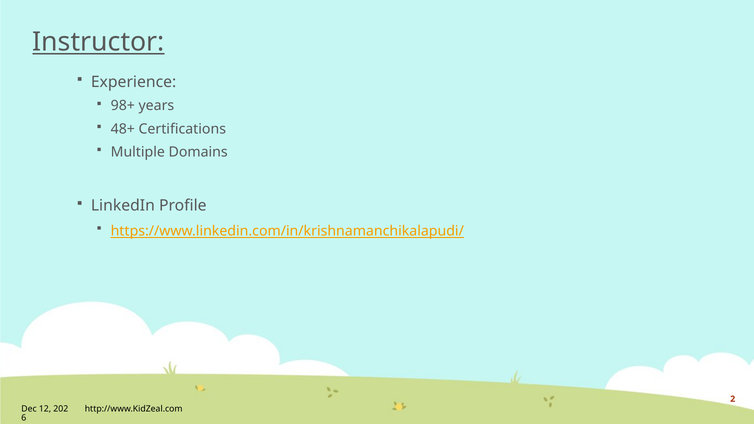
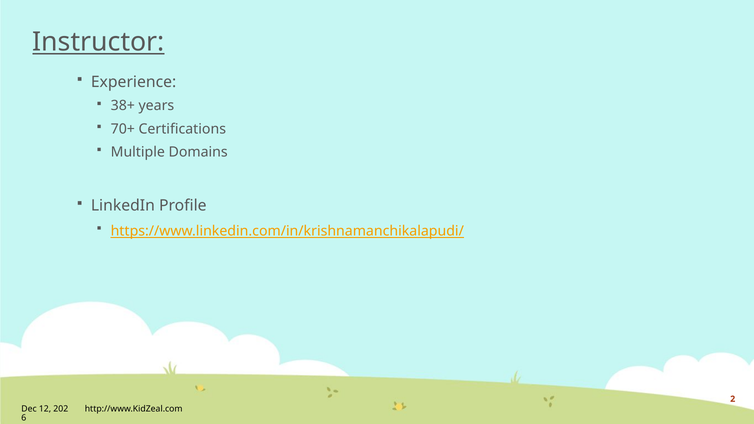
98+: 98+ -> 38+
48+: 48+ -> 70+
